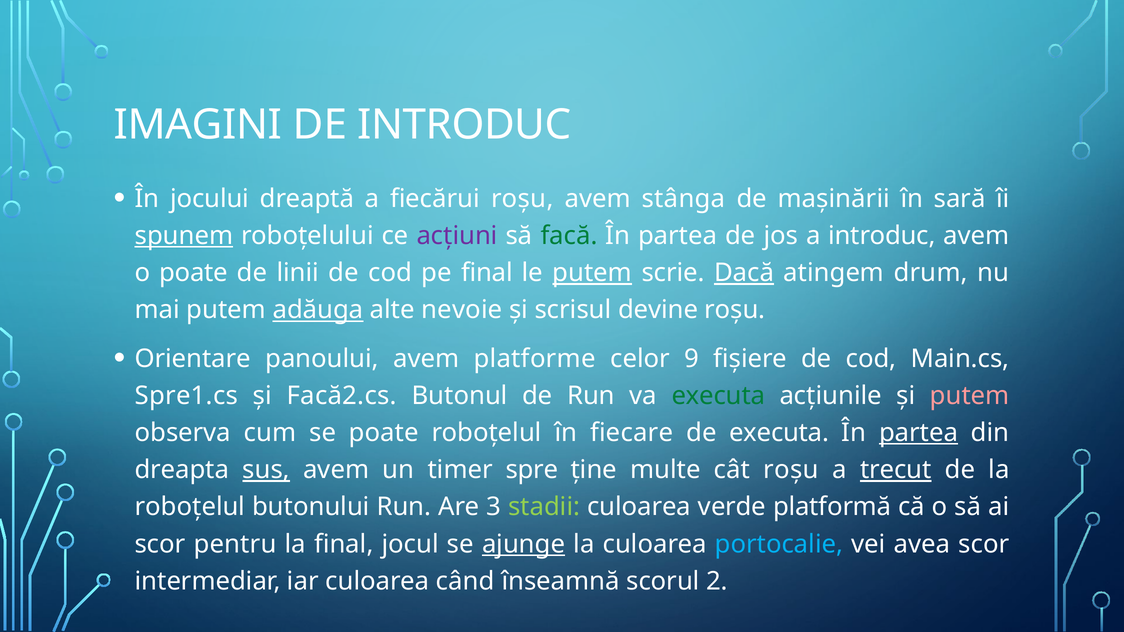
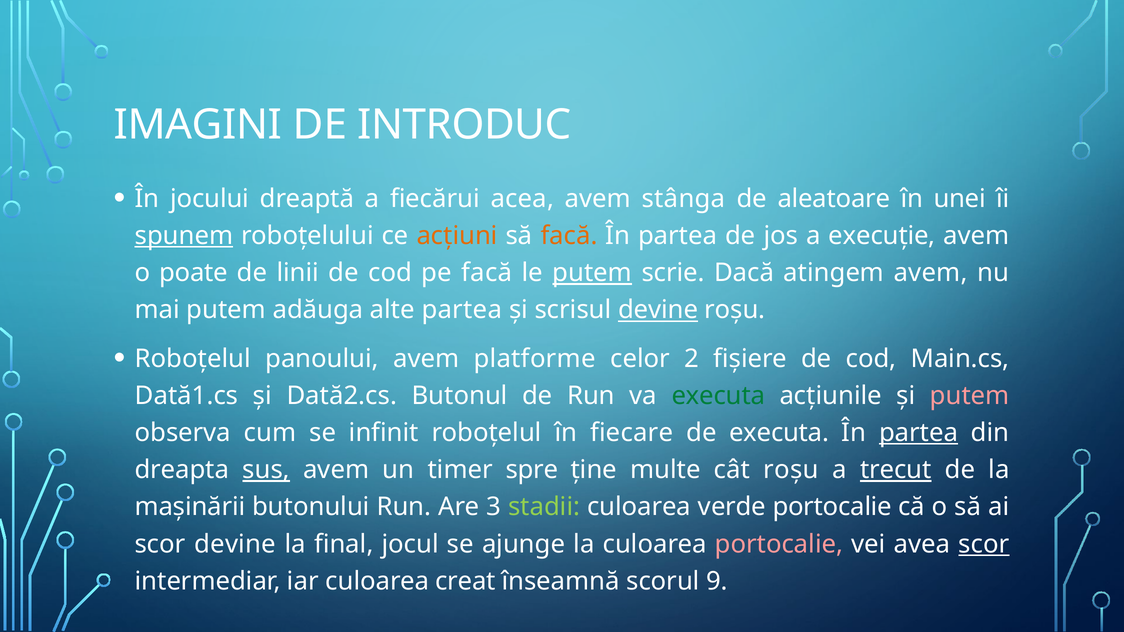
fiecărui roșu: roșu -> acea
mașinării: mașinării -> aleatoare
sară: sară -> unei
acțiuni colour: purple -> orange
facă at (569, 236) colour: green -> orange
a introduc: introduc -> execuție
pe final: final -> facă
Dacă underline: present -> none
atingem drum: drum -> avem
adăuga underline: present -> none
alte nevoie: nevoie -> partea
devine at (658, 310) underline: none -> present
Orientare at (193, 359): Orientare -> Roboțelul
9: 9 -> 2
Spre1.cs: Spre1.cs -> Dată1.cs
Facă2.cs: Facă2.cs -> Dată2.cs
se poate: poate -> infinit
roboțelul at (190, 507): roboțelul -> mașinării
verde platformă: platformă -> portocalie
scor pentru: pentru -> devine
ajunge underline: present -> none
portocalie at (779, 544) colour: light blue -> pink
scor at (984, 544) underline: none -> present
când: când -> creat
2: 2 -> 9
